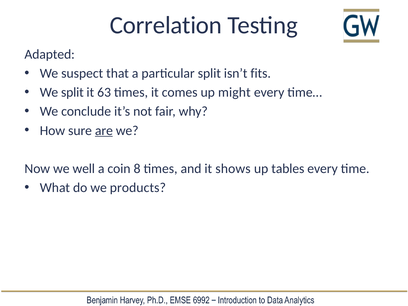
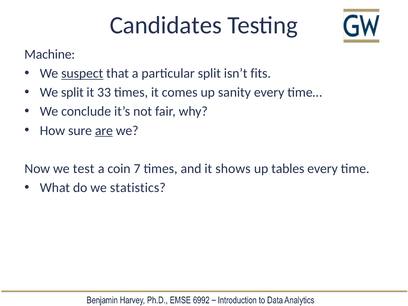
Correlation: Correlation -> Candidates
Adapted: Adapted -> Machine
suspect underline: none -> present
63: 63 -> 33
might: might -> sanity
well: well -> test
8: 8 -> 7
products: products -> statistics
